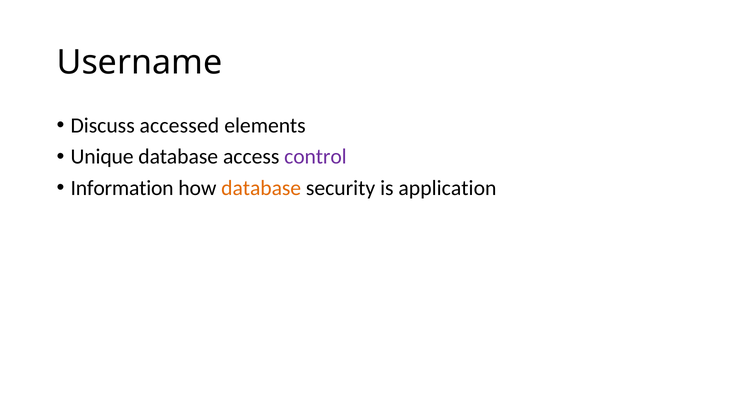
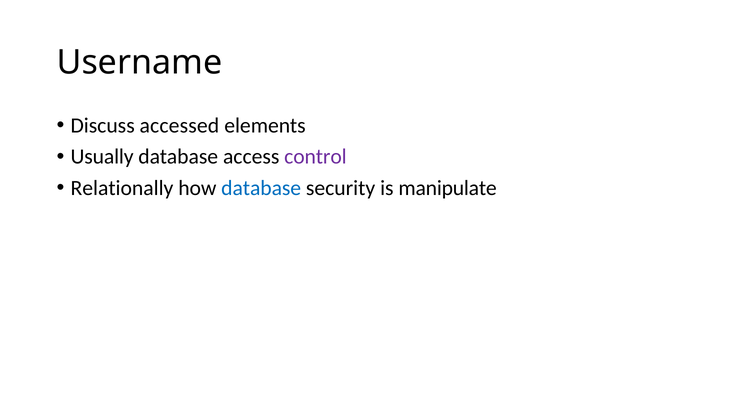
Unique: Unique -> Usually
Information: Information -> Relationally
database at (261, 188) colour: orange -> blue
application: application -> manipulate
